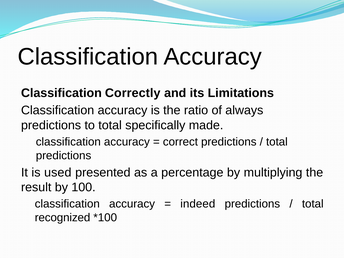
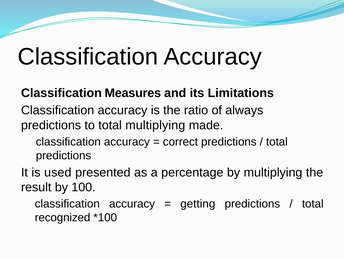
Correctly: Correctly -> Measures
total specifically: specifically -> multiplying
indeed: indeed -> getting
